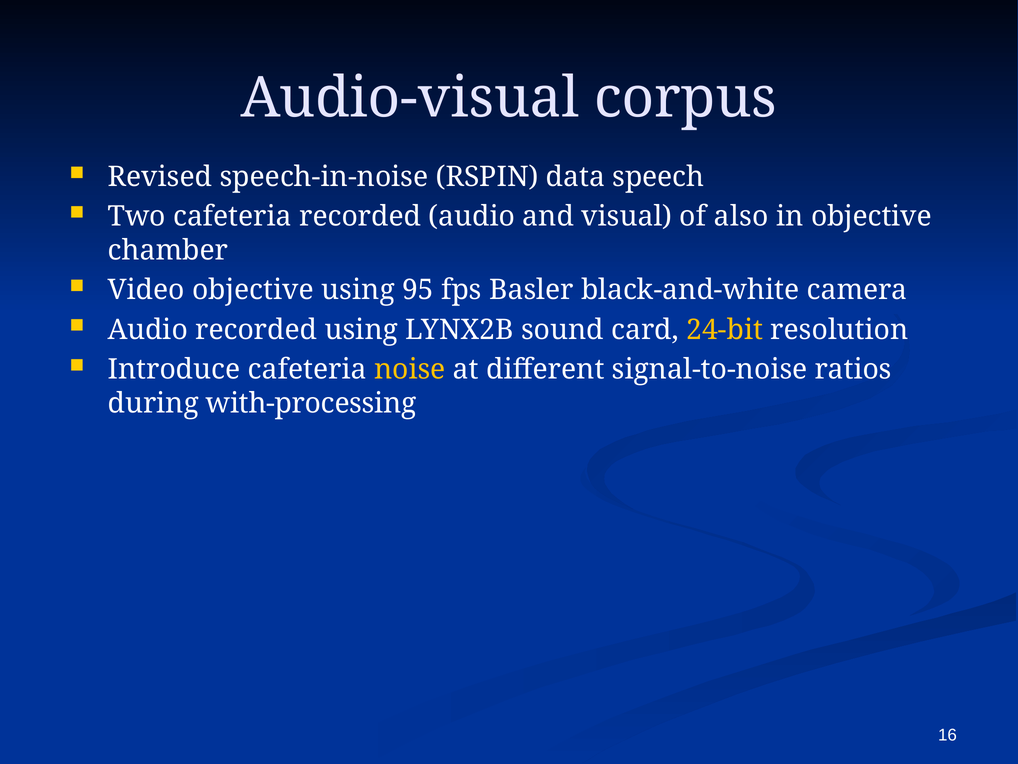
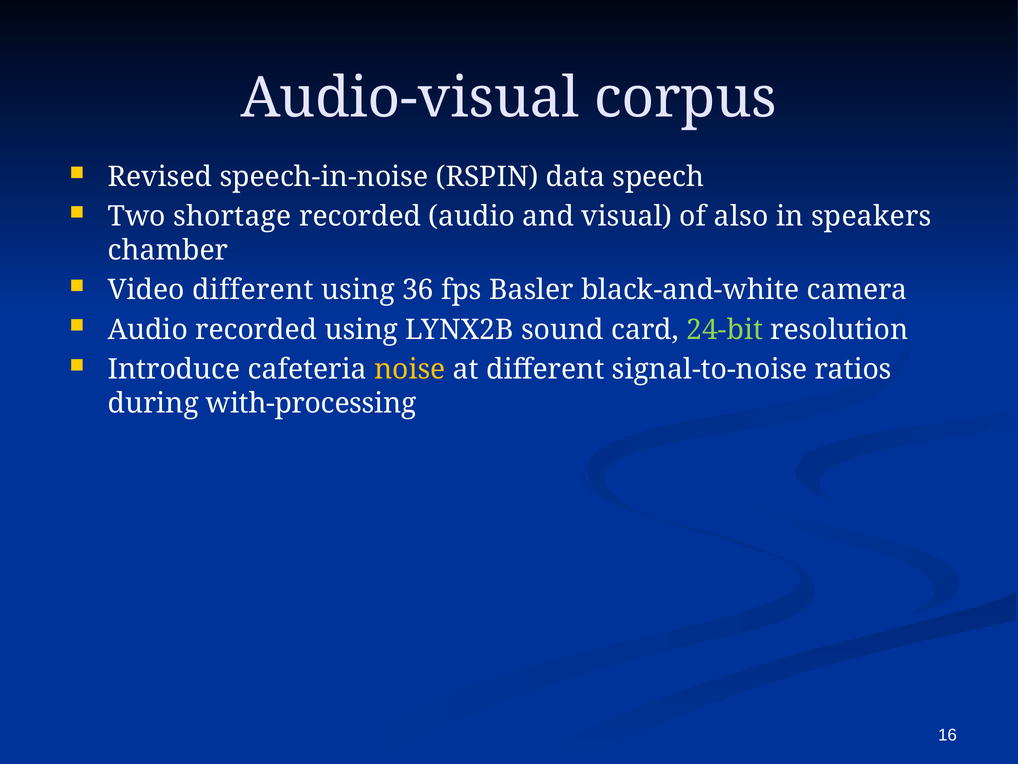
Two cafeteria: cafeteria -> shortage
in objective: objective -> speakers
Video objective: objective -> different
95: 95 -> 36
24-bit colour: yellow -> light green
